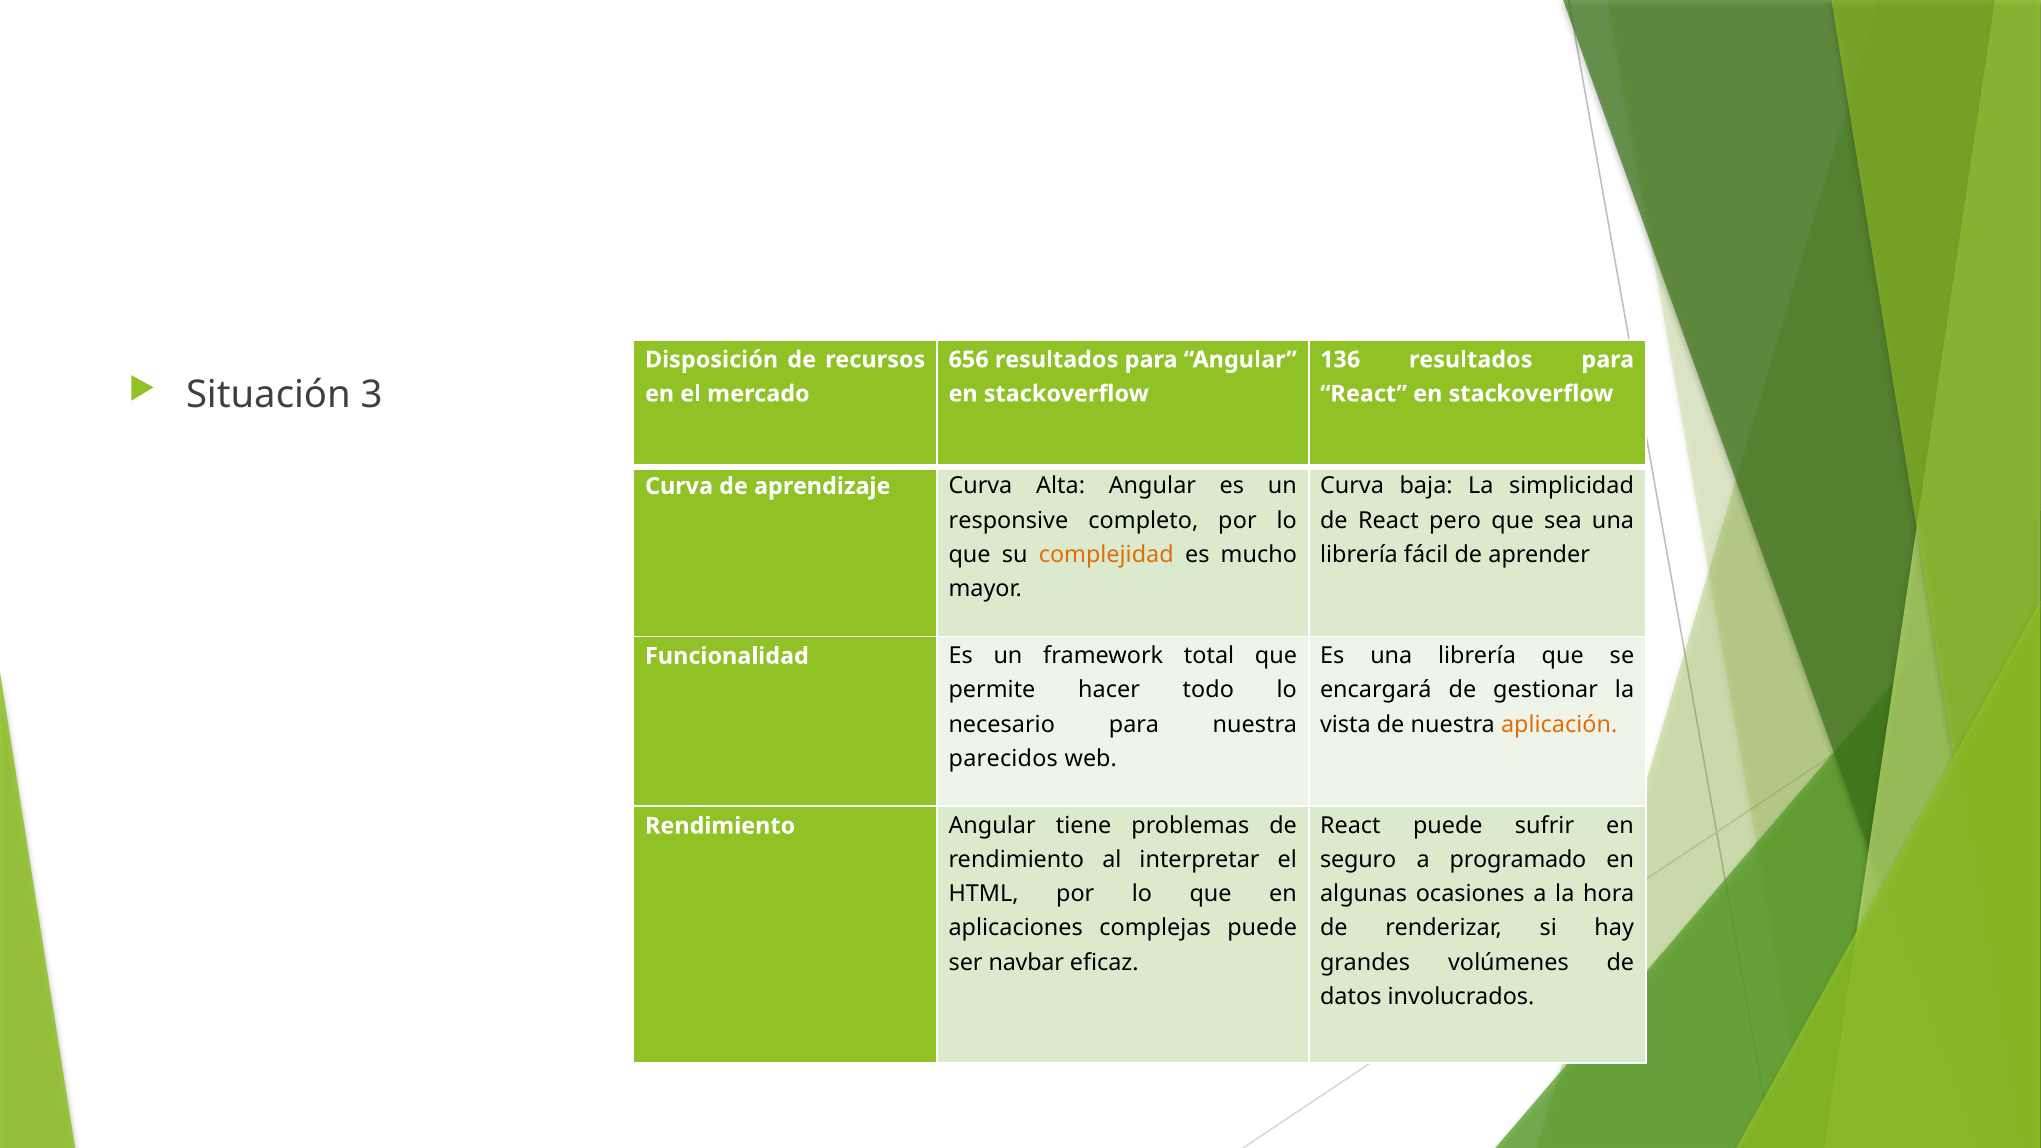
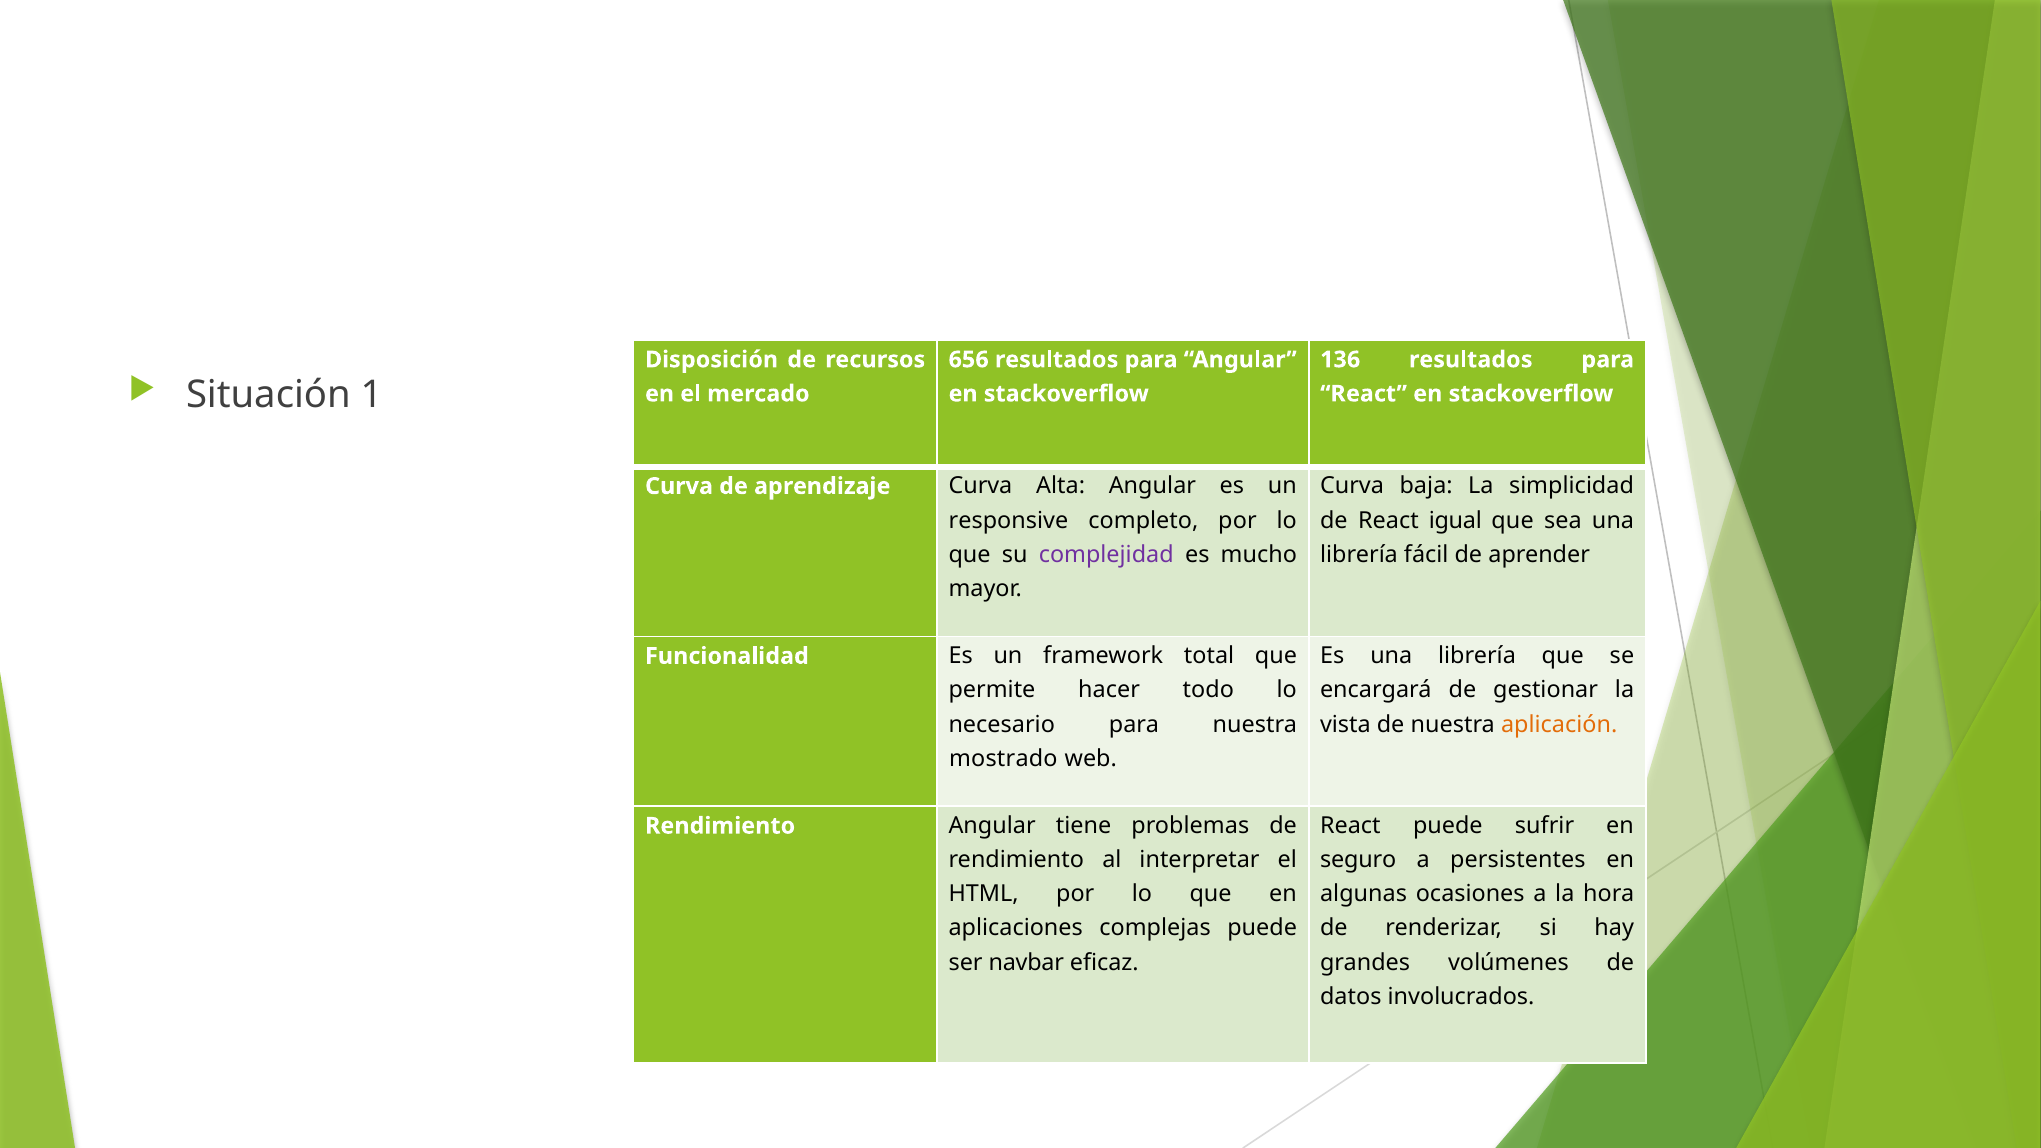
3: 3 -> 1
pero: pero -> igual
complejidad colour: orange -> purple
parecidos: parecidos -> mostrado
programado: programado -> persistentes
